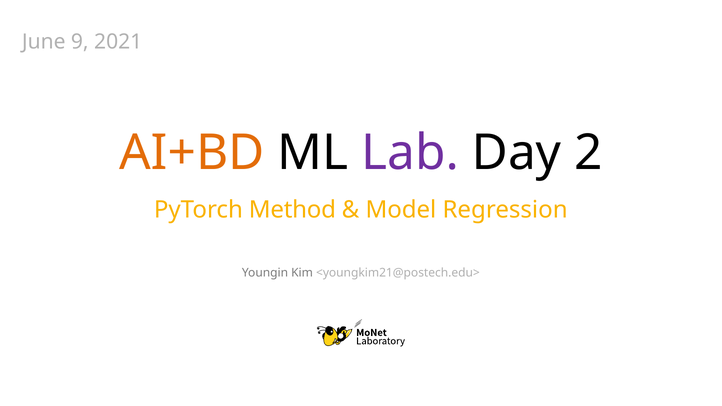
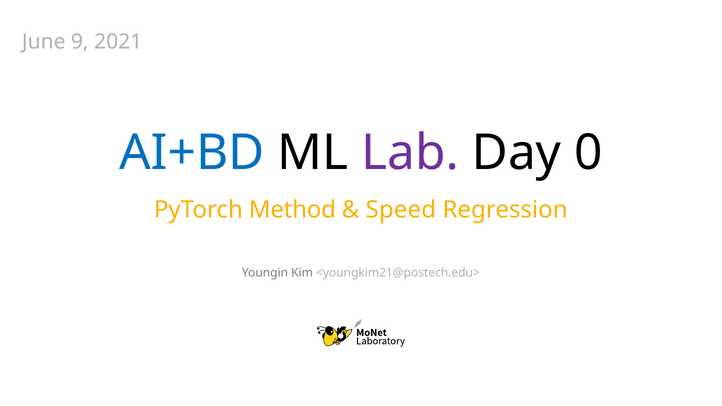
AI+BD colour: orange -> blue
2: 2 -> 0
Model: Model -> Speed
